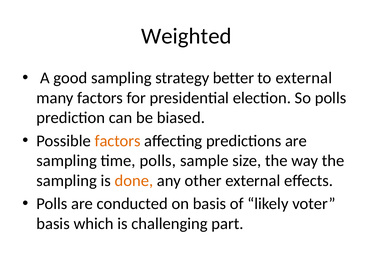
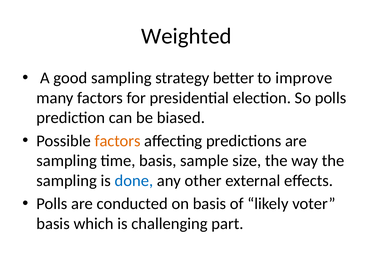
to external: external -> improve
time polls: polls -> basis
done colour: orange -> blue
